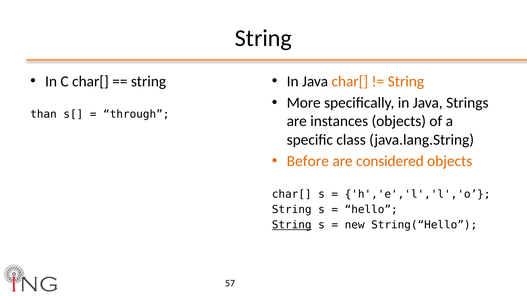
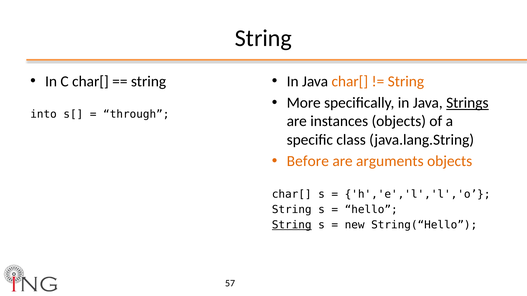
Strings underline: none -> present
than: than -> into
considered: considered -> arguments
